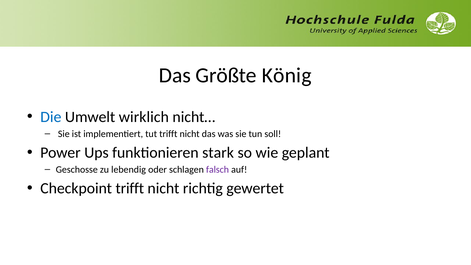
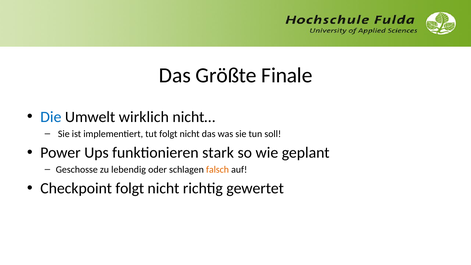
König: König -> Finale
tut trifft: trifft -> folgt
falsch colour: purple -> orange
Checkpoint trifft: trifft -> folgt
